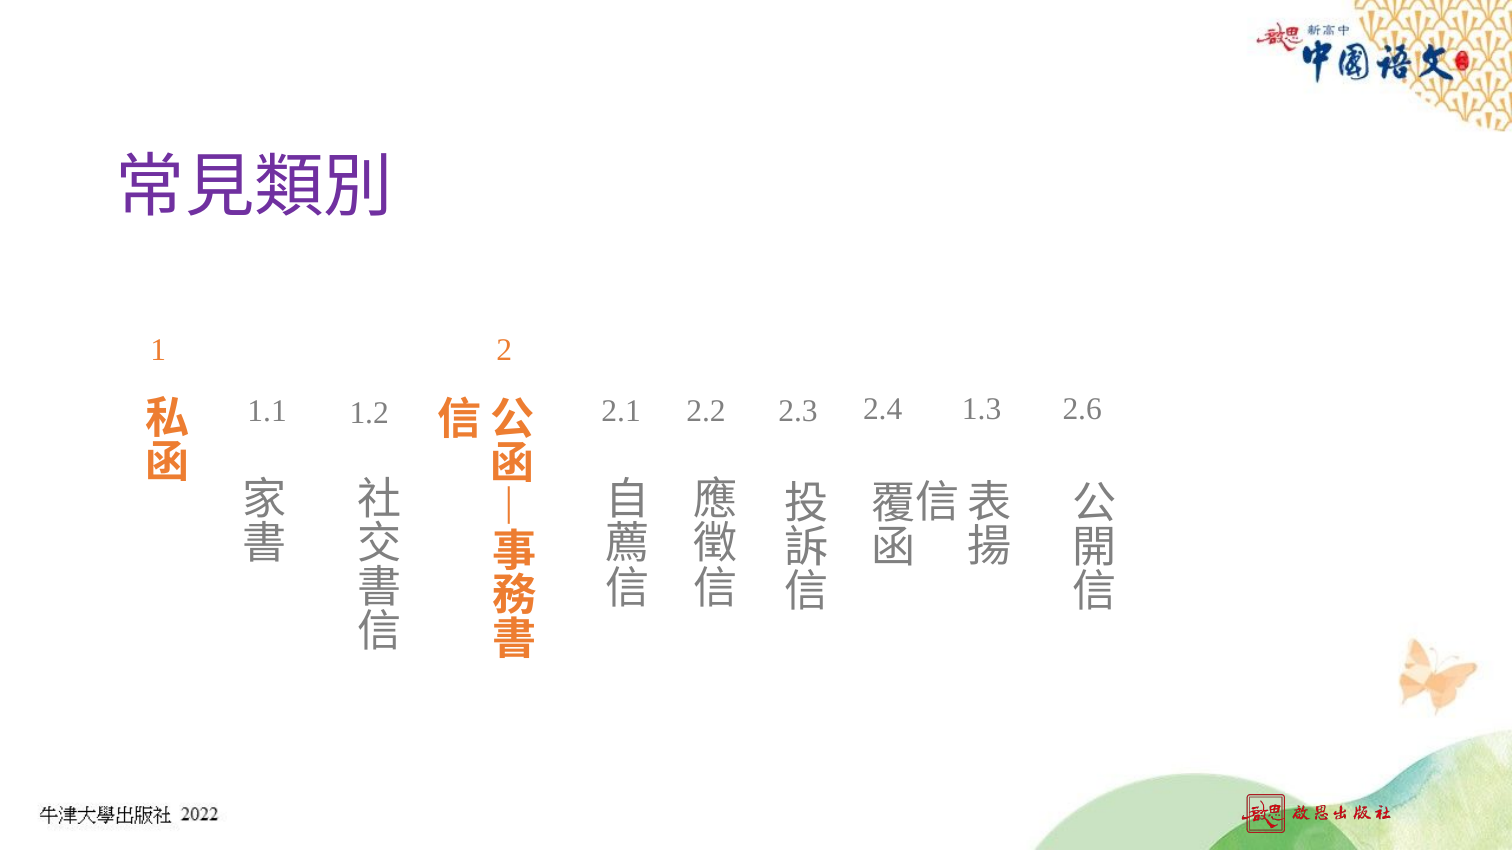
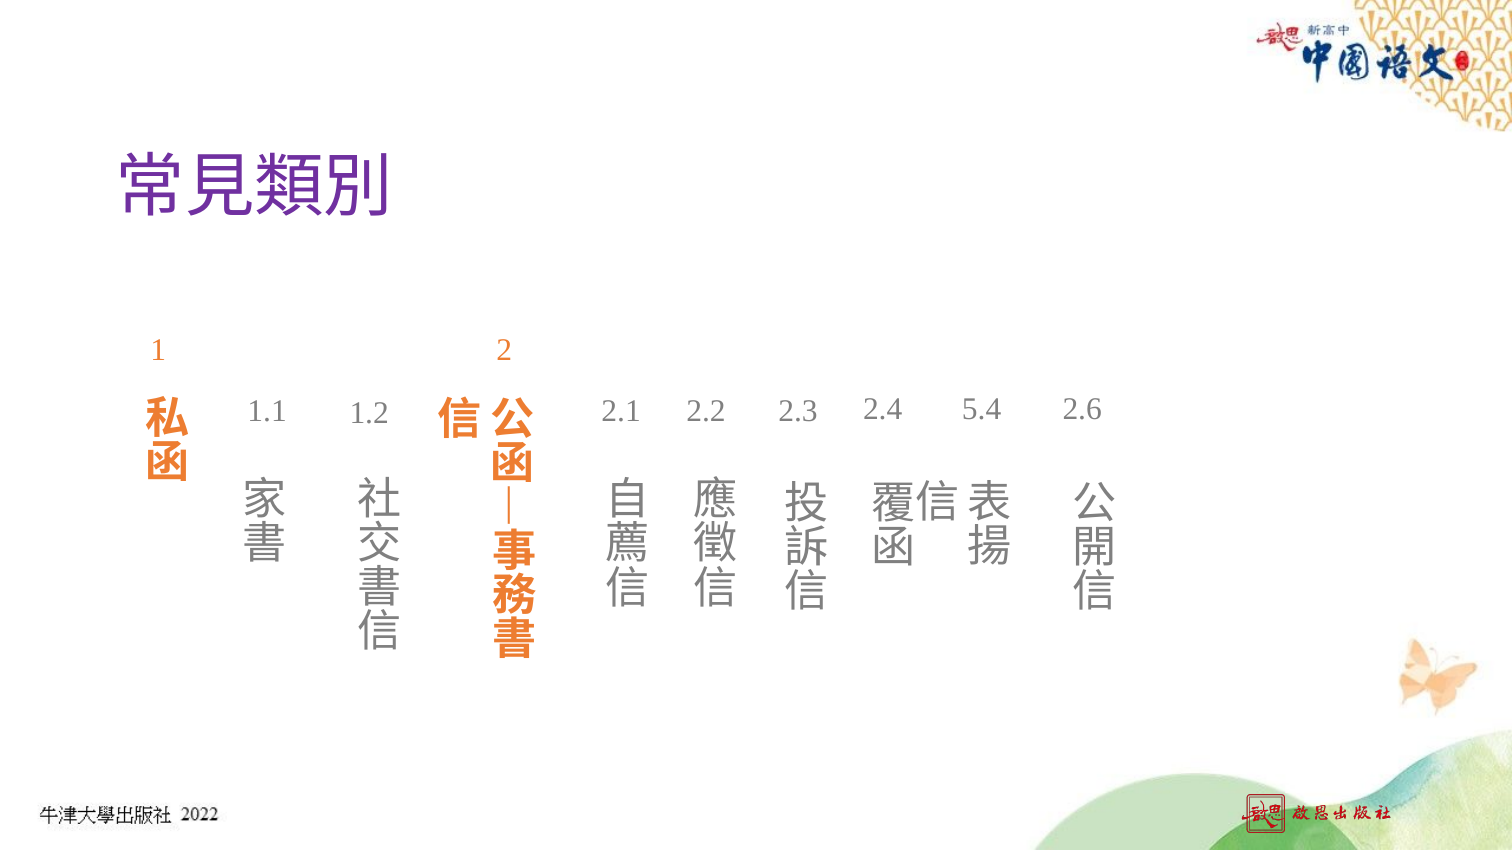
1.3: 1.3 -> 5.4
